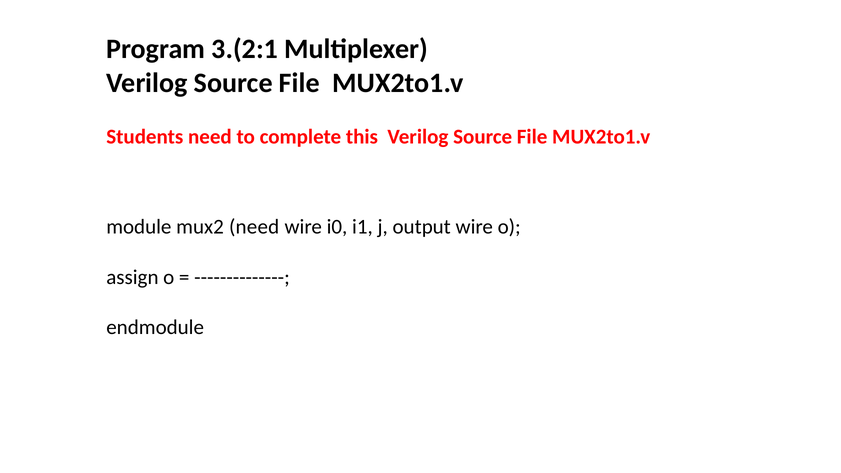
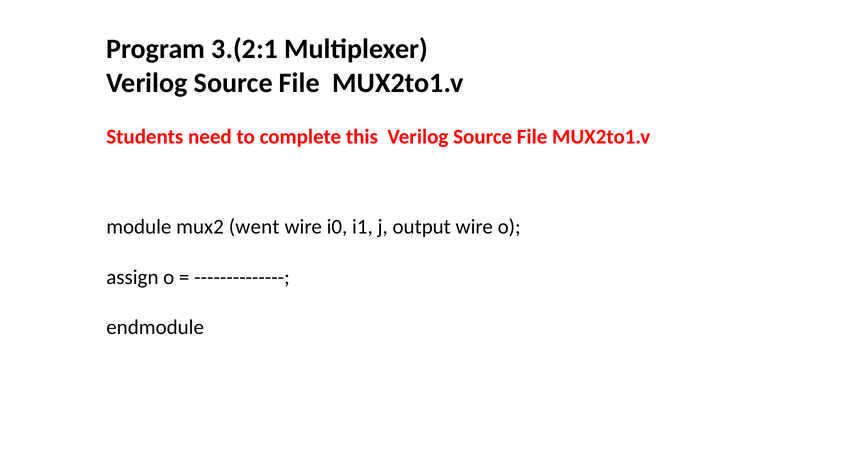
mux2 need: need -> went
